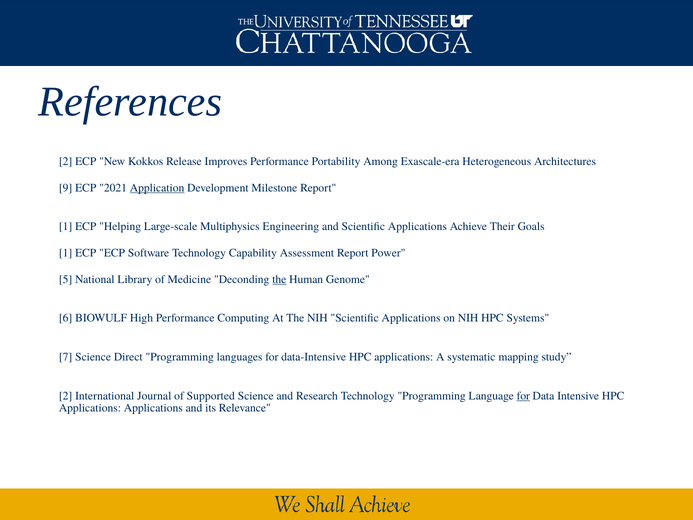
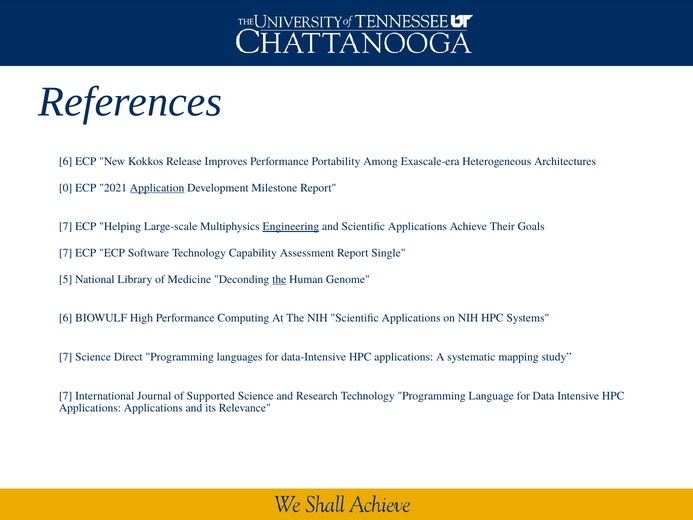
2 at (66, 161): 2 -> 6
9: 9 -> 0
1 at (66, 226): 1 -> 7
Engineering underline: none -> present
1 at (66, 253): 1 -> 7
Power: Power -> Single
2 at (66, 396): 2 -> 7
for at (523, 396) underline: present -> none
